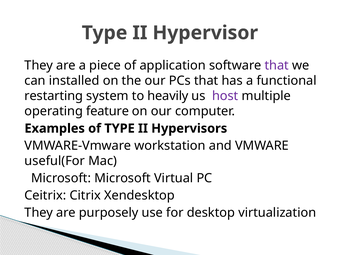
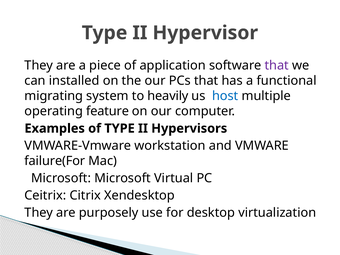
restarting: restarting -> migrating
host colour: purple -> blue
useful(For: useful(For -> failure(For
